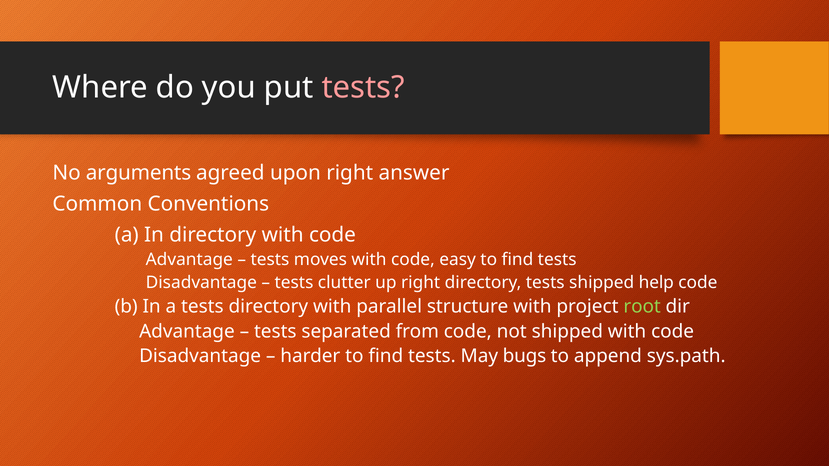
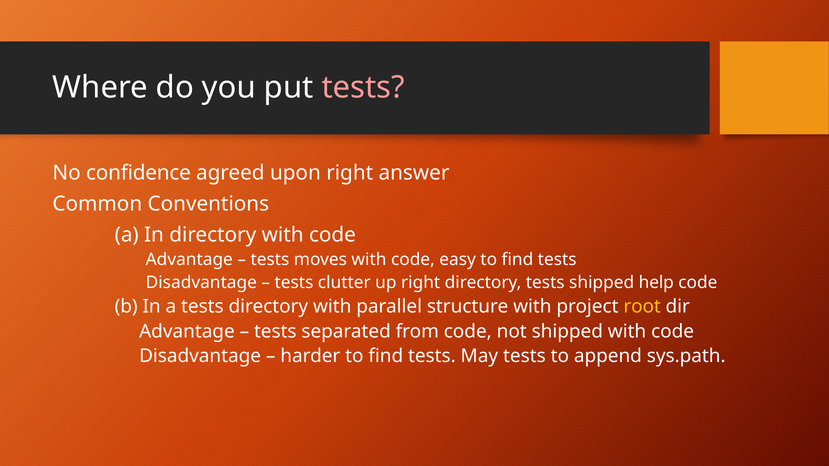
arguments: arguments -> confidence
root colour: light green -> yellow
May bugs: bugs -> tests
